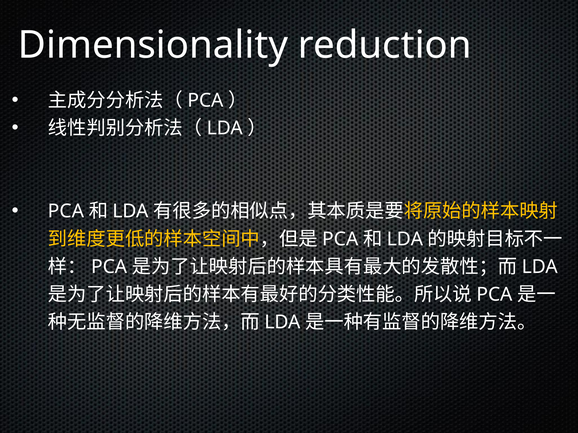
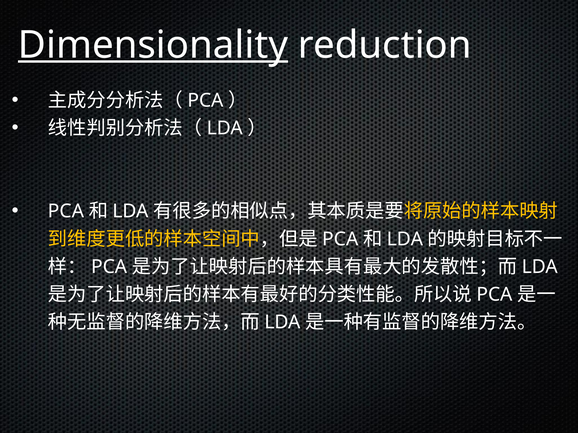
Dimensionality underline: none -> present
